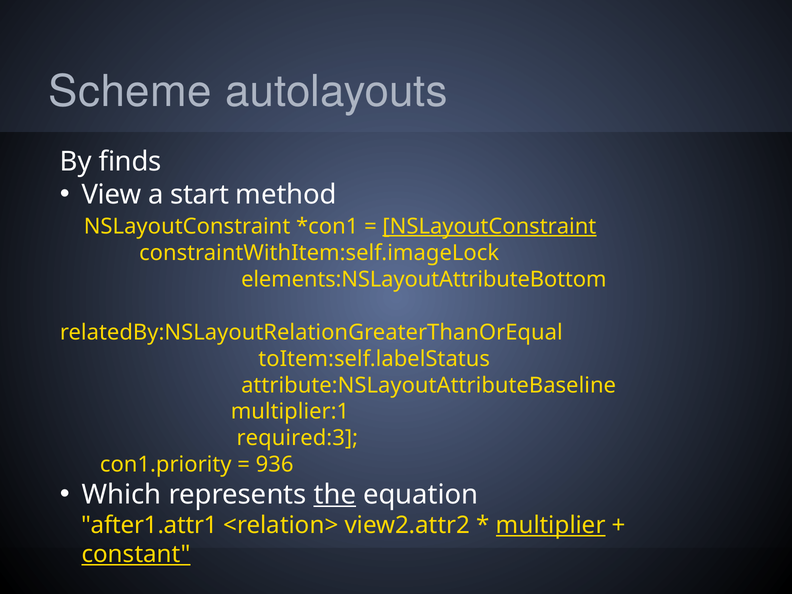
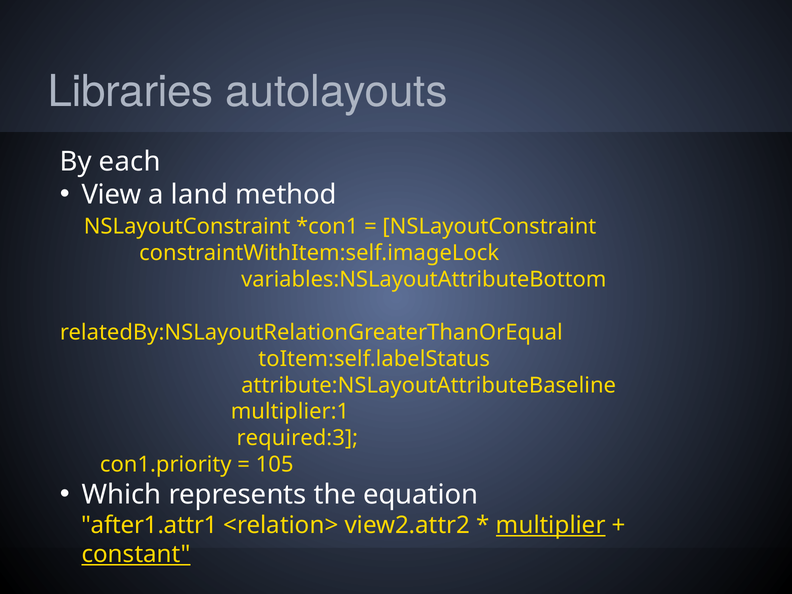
Scheme: Scheme -> Libraries
finds: finds -> each
start: start -> land
NSLayoutConstraint at (489, 226) underline: present -> none
elements:NSLayoutAttributeBottom: elements:NSLayoutAttributeBottom -> variables:NSLayoutAttributeBottom
936: 936 -> 105
the underline: present -> none
